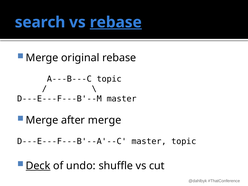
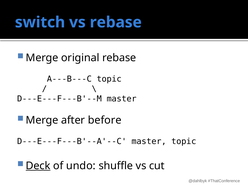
search: search -> switch
rebase at (116, 22) underline: present -> none
after merge: merge -> before
